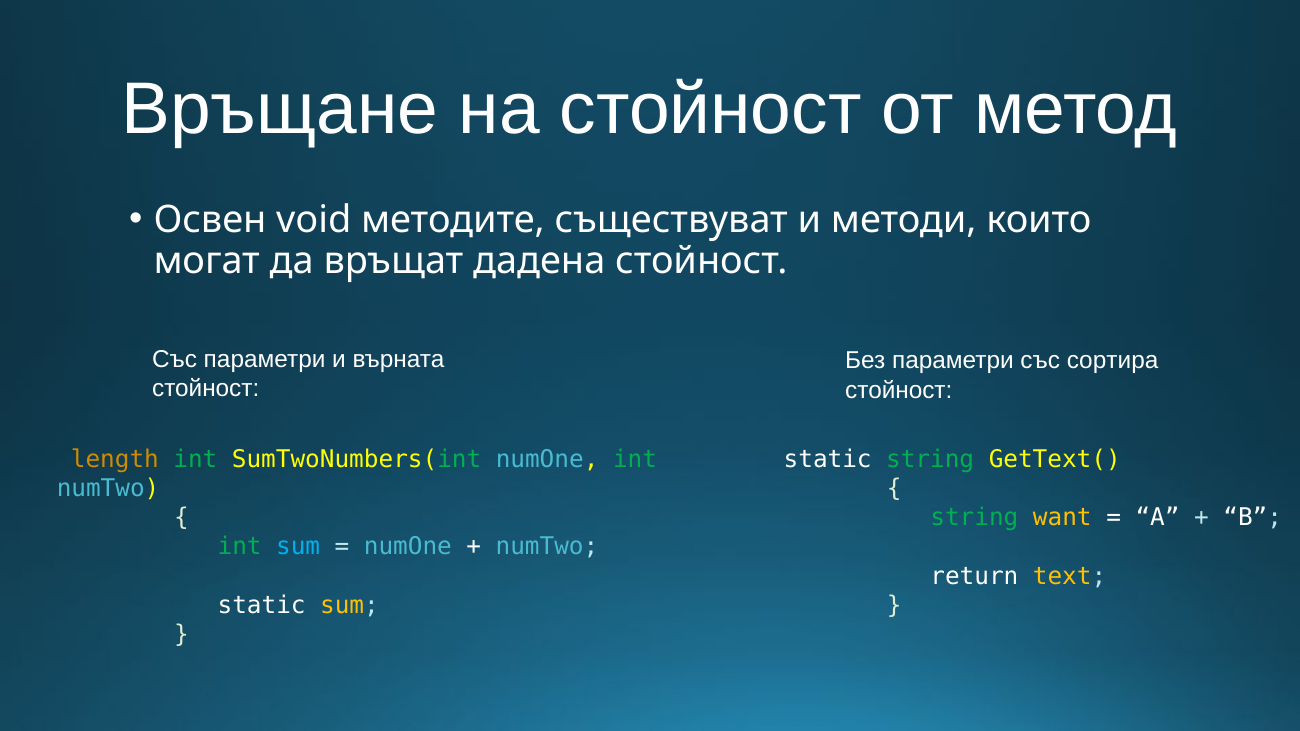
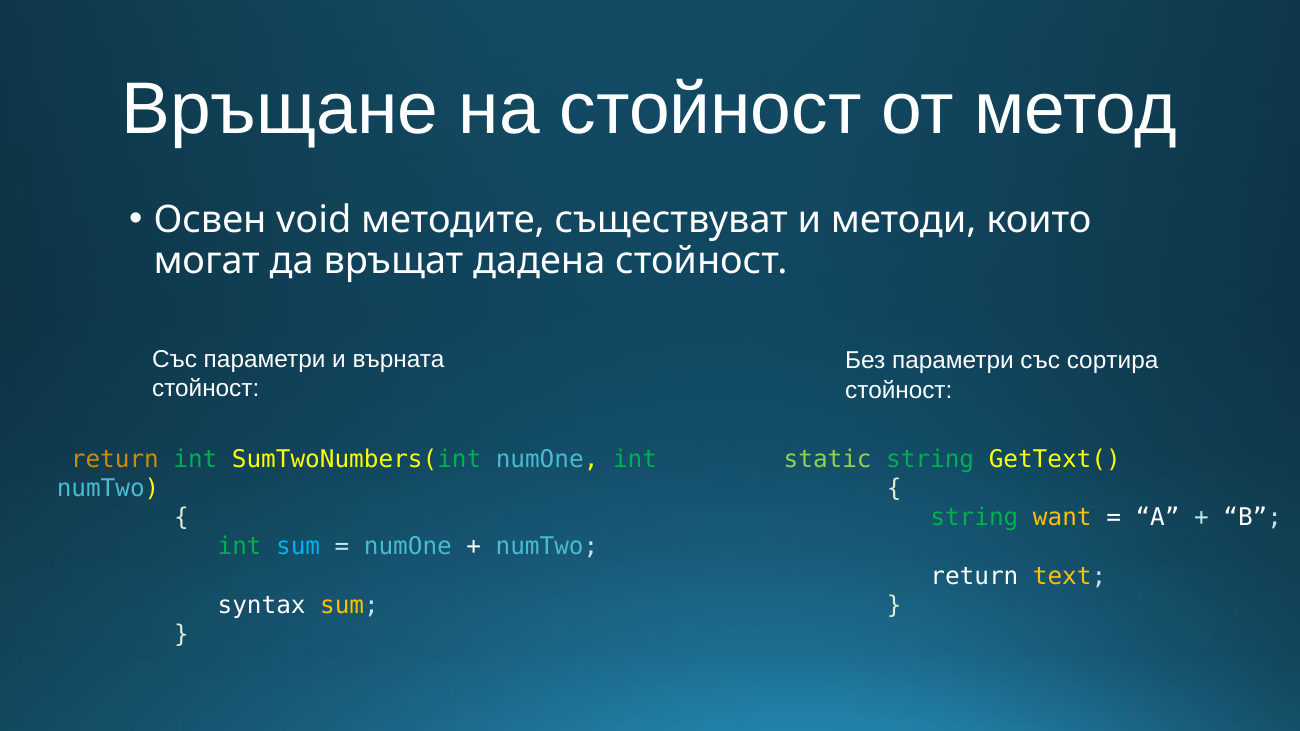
length at (115, 459): length -> return
static at (828, 459) colour: white -> light green
static at (262, 606): static -> syntax
